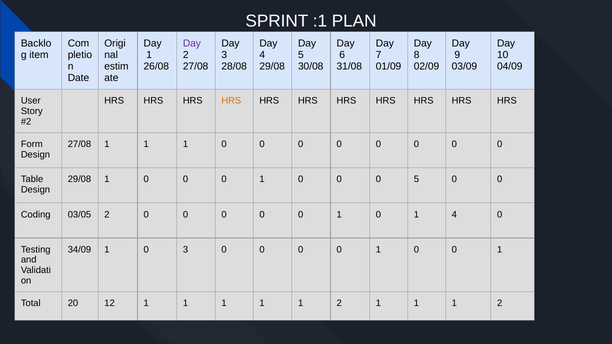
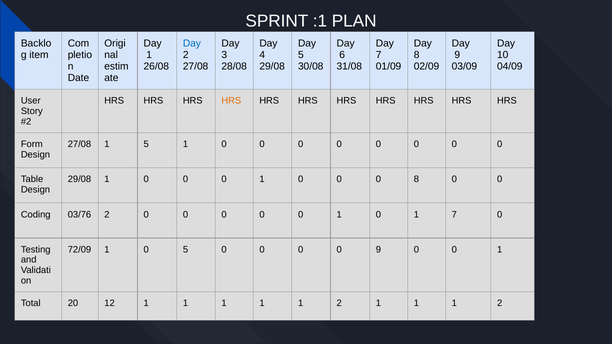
Day at (192, 44) colour: purple -> blue
27/08 1 1: 1 -> 5
0 5: 5 -> 8
03/05: 03/05 -> 03/76
1 4: 4 -> 7
34/09: 34/09 -> 72/09
0 3: 3 -> 5
1 at (378, 250): 1 -> 9
